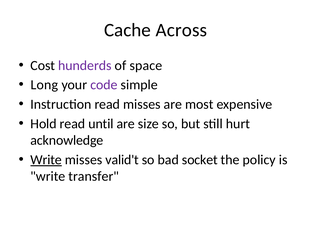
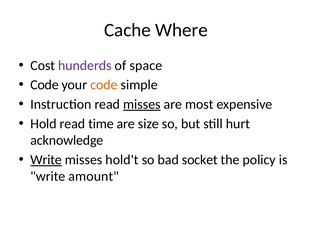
Across: Across -> Where
Long at (44, 85): Long -> Code
code at (104, 85) colour: purple -> orange
misses at (142, 104) underline: none -> present
until: until -> time
valid't: valid't -> hold't
transfer: transfer -> amount
